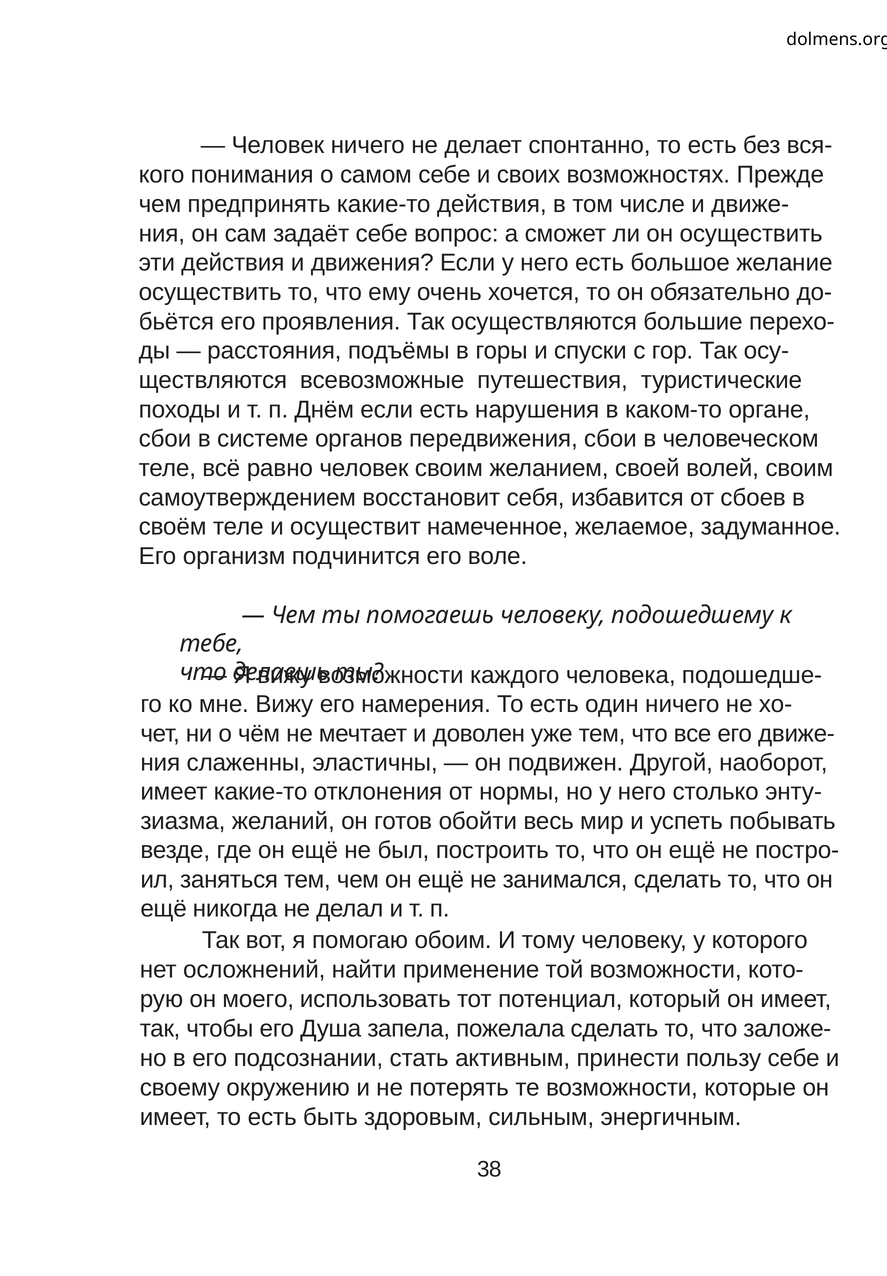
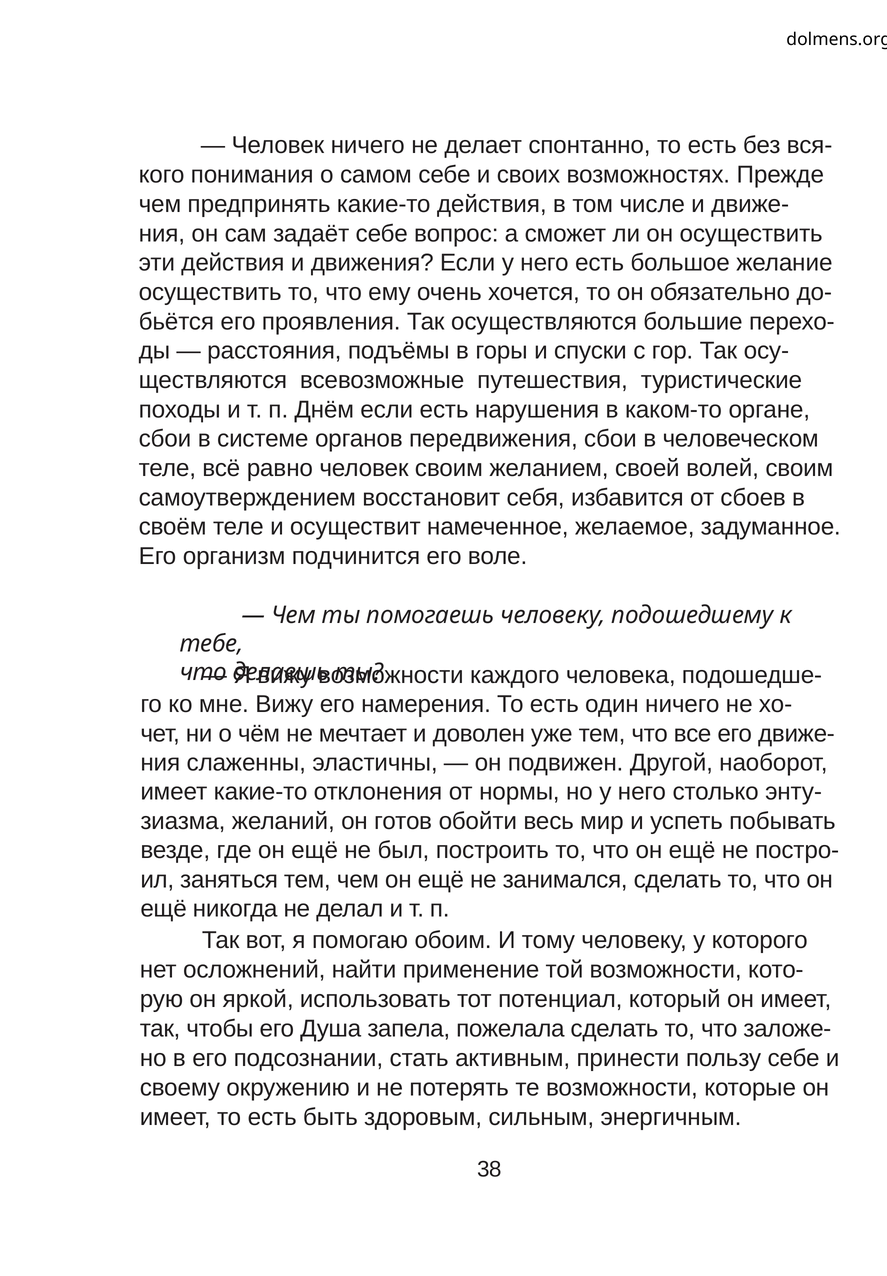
моего: моего -> яркой
